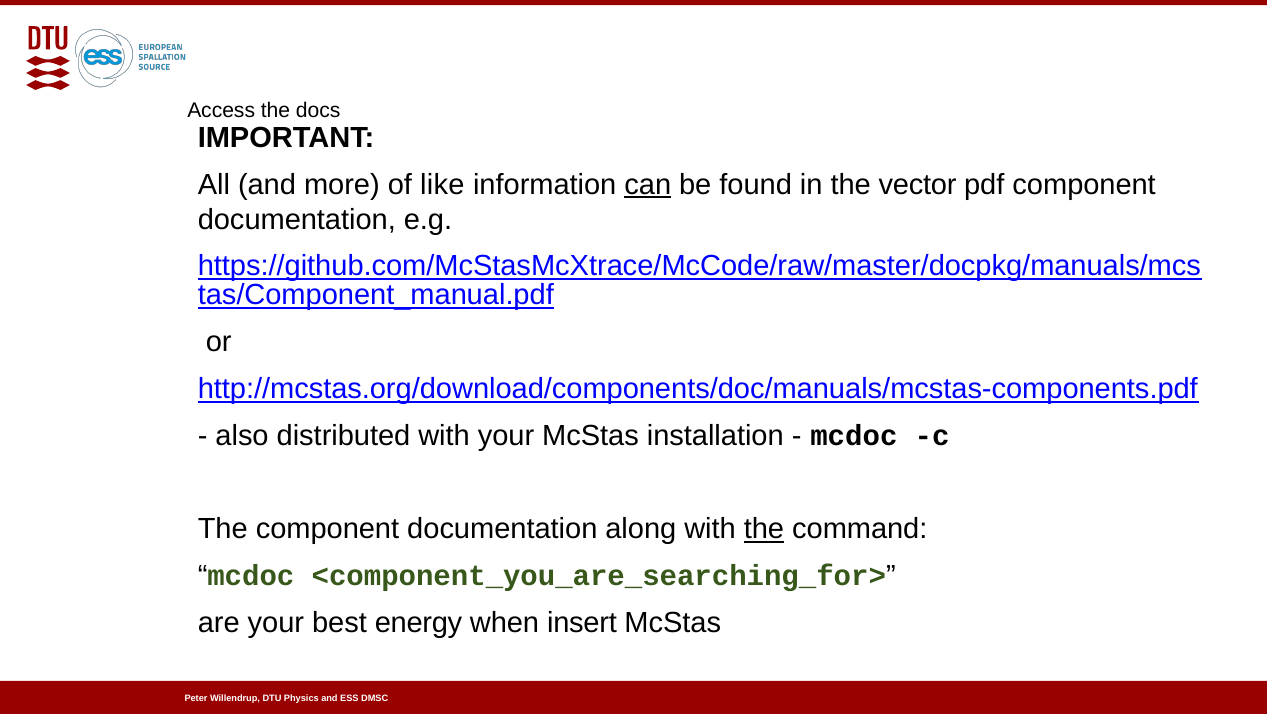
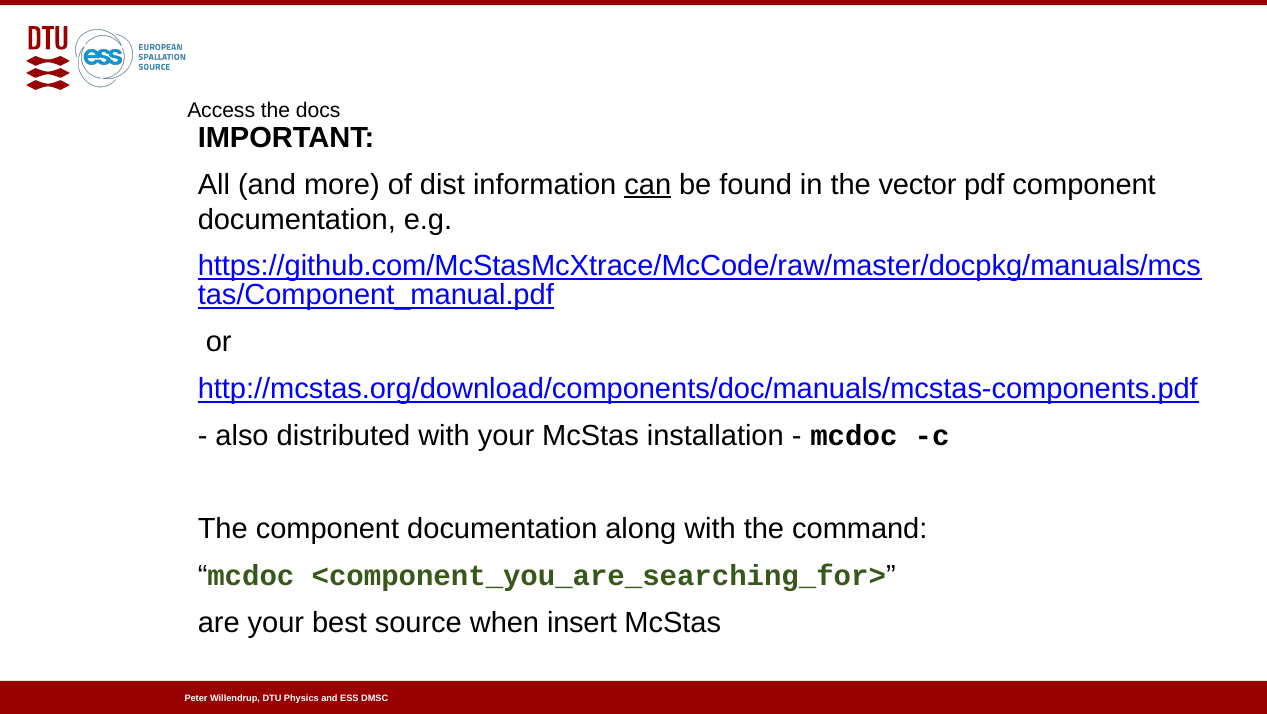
like: like -> dist
the at (764, 529) underline: present -> none
energy: energy -> source
